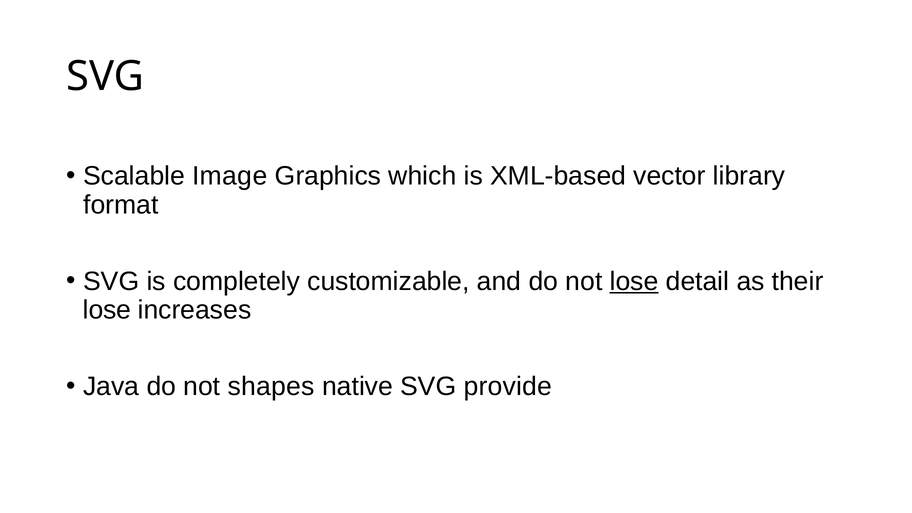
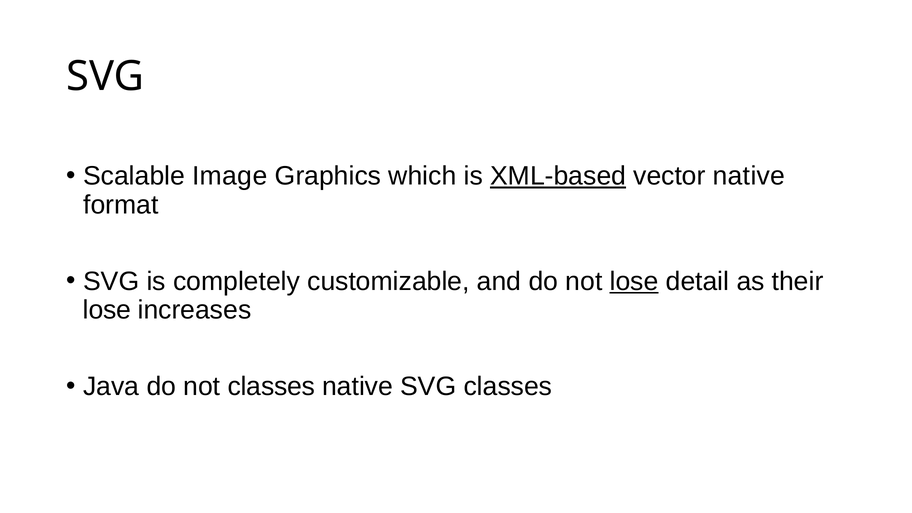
XML-based underline: none -> present
vector library: library -> native
not shapes: shapes -> classes
SVG provide: provide -> classes
